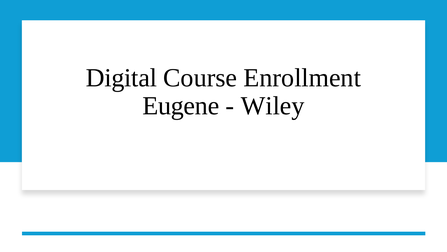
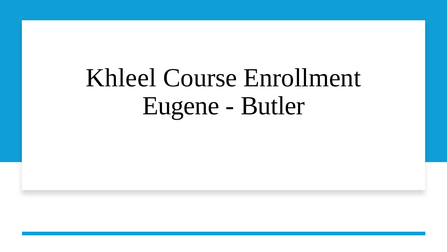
Digital: Digital -> Khleel
Wiley: Wiley -> Butler
